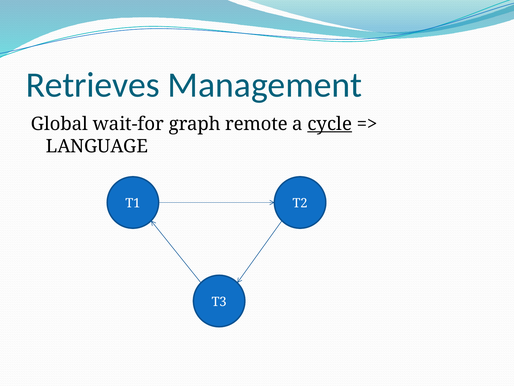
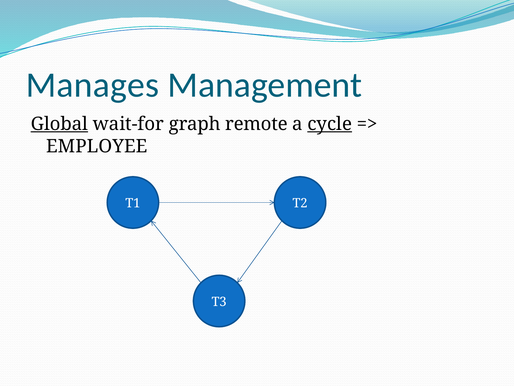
Retrieves: Retrieves -> Manages
Global underline: none -> present
LANGUAGE: LANGUAGE -> EMPLOYEE
